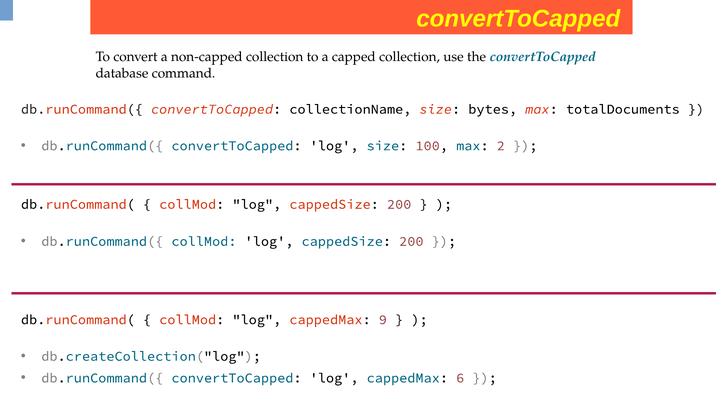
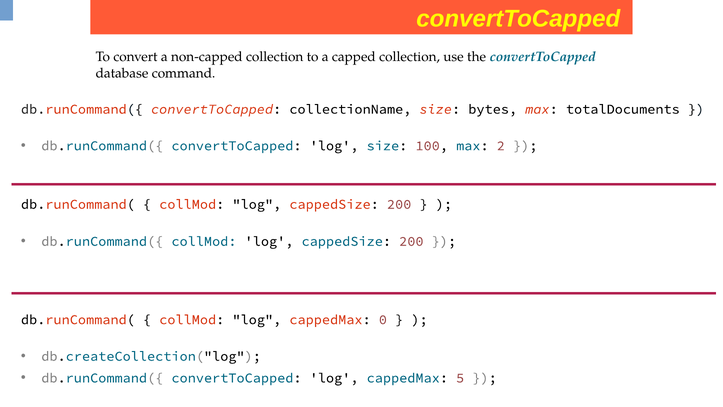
9: 9 -> 0
6: 6 -> 5
